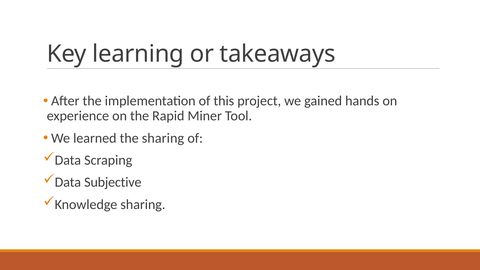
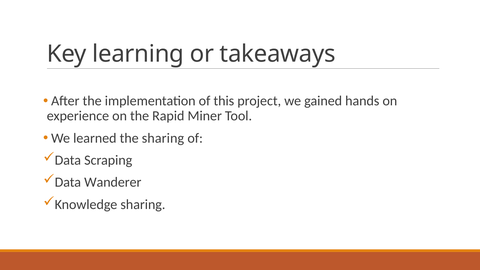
Subjective: Subjective -> Wanderer
